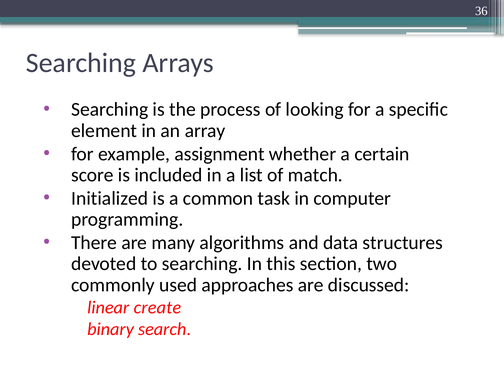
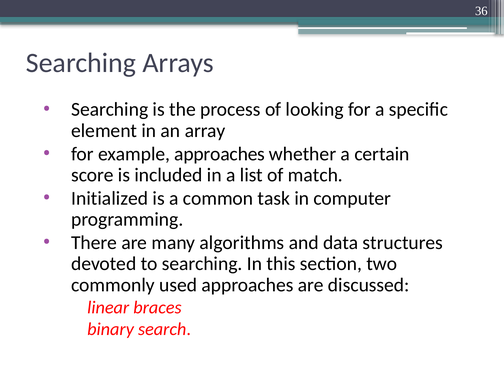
example assignment: assignment -> approaches
create: create -> braces
